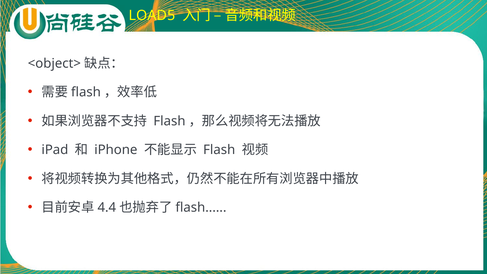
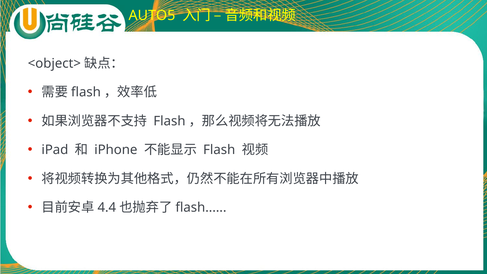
LOAD5: LOAD5 -> AUTO5
